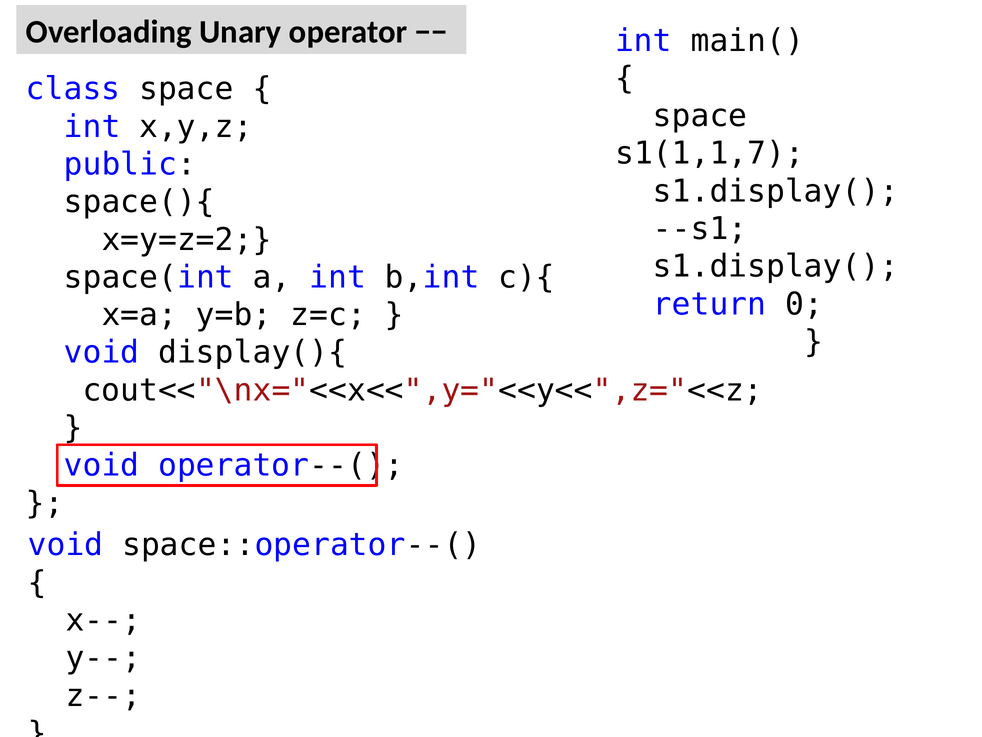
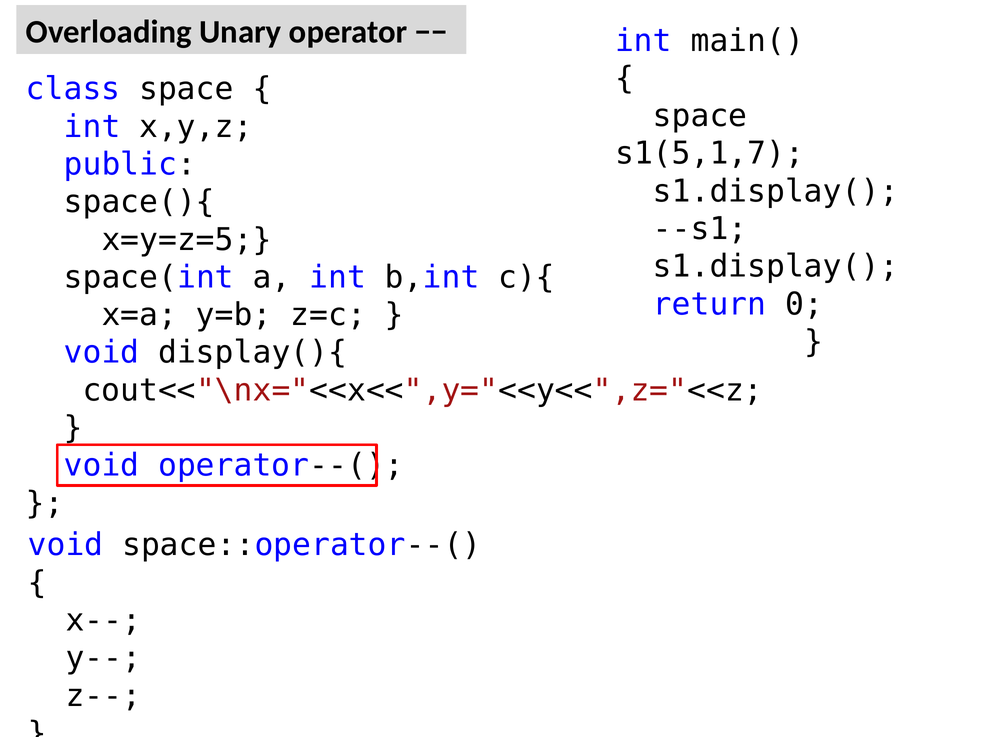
s1(1,1,7: s1(1,1,7 -> s1(5,1,7
x=y=z=2: x=y=z=2 -> x=y=z=5
